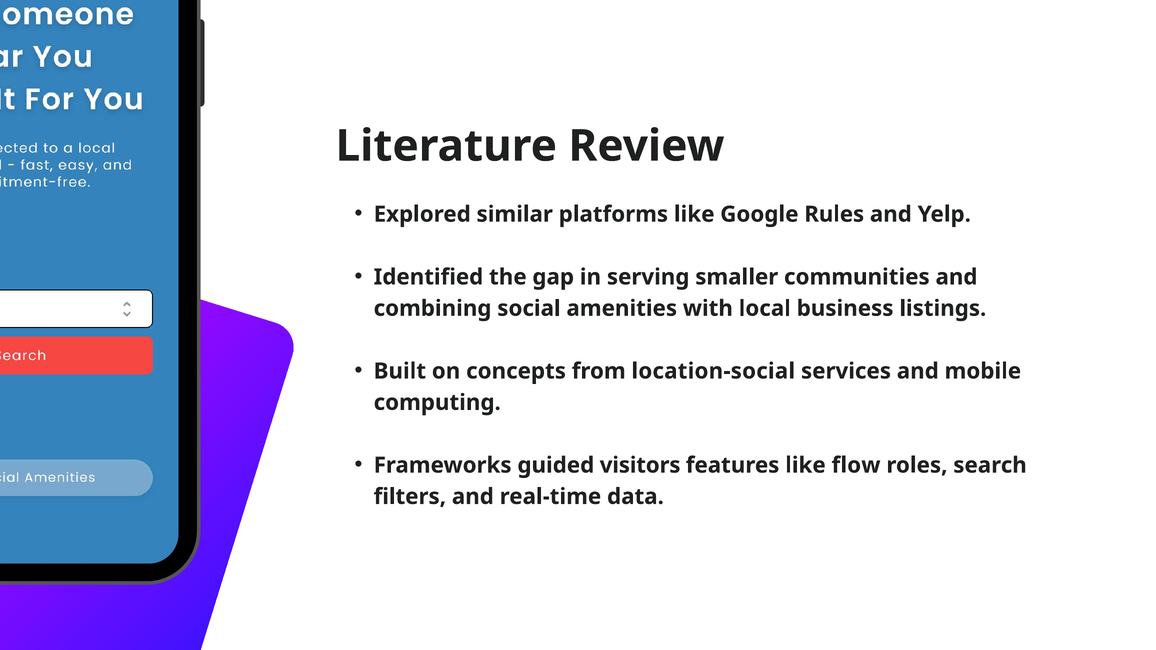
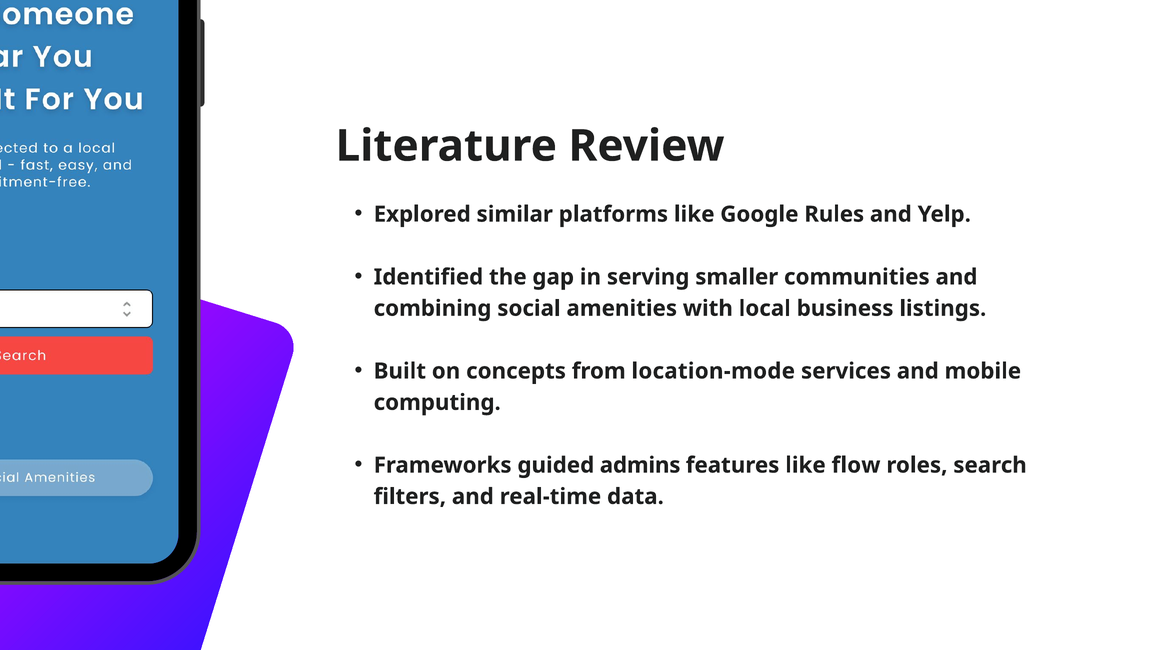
location-social: location-social -> location-mode
visitors: visitors -> admins
